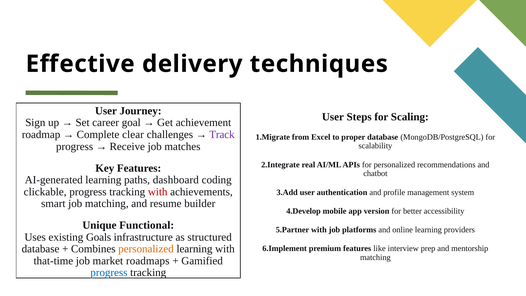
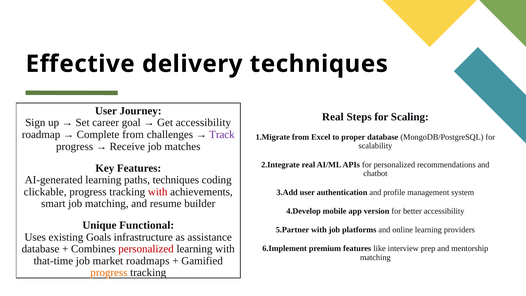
User at (333, 117): User -> Real
Get achievement: achievement -> accessibility
Complete clear: clear -> from
paths dashboard: dashboard -> techniques
structured: structured -> assistance
personalized at (146, 249) colour: orange -> red
progress at (109, 273) colour: blue -> orange
